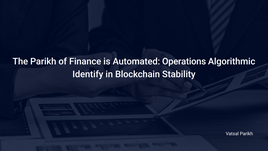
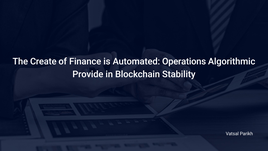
The Parikh: Parikh -> Create
Identify: Identify -> Provide
